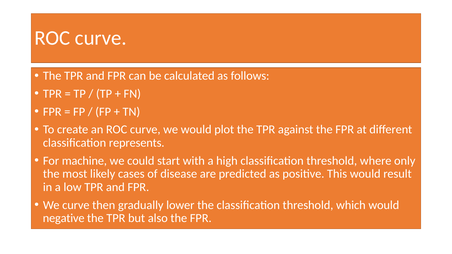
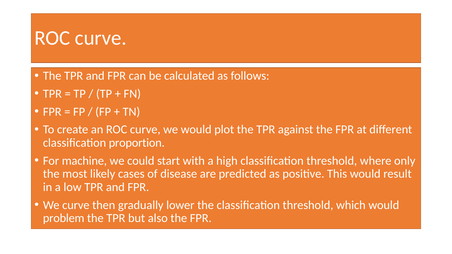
represents: represents -> proportion
negative: negative -> problem
